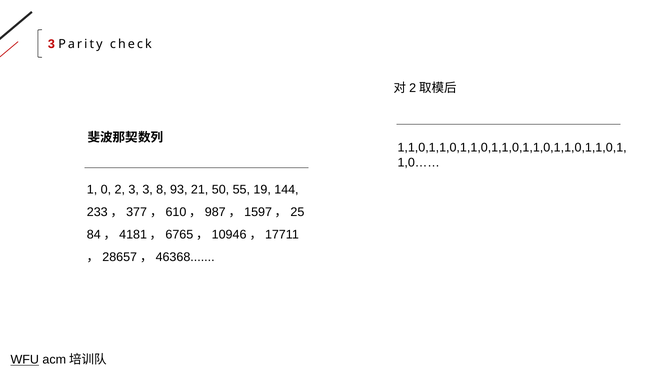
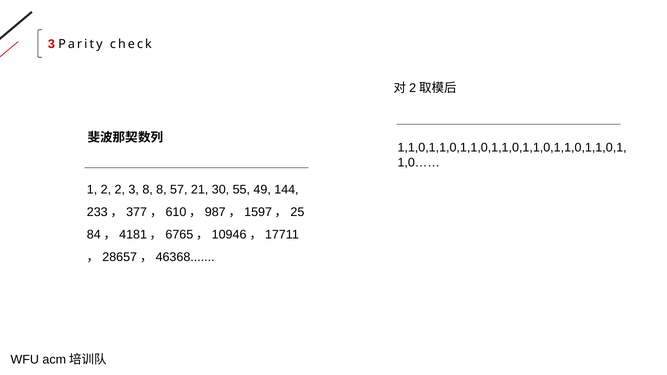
1 0: 0 -> 2
3 3: 3 -> 8
93: 93 -> 57
50: 50 -> 30
19: 19 -> 49
WFU underline: present -> none
